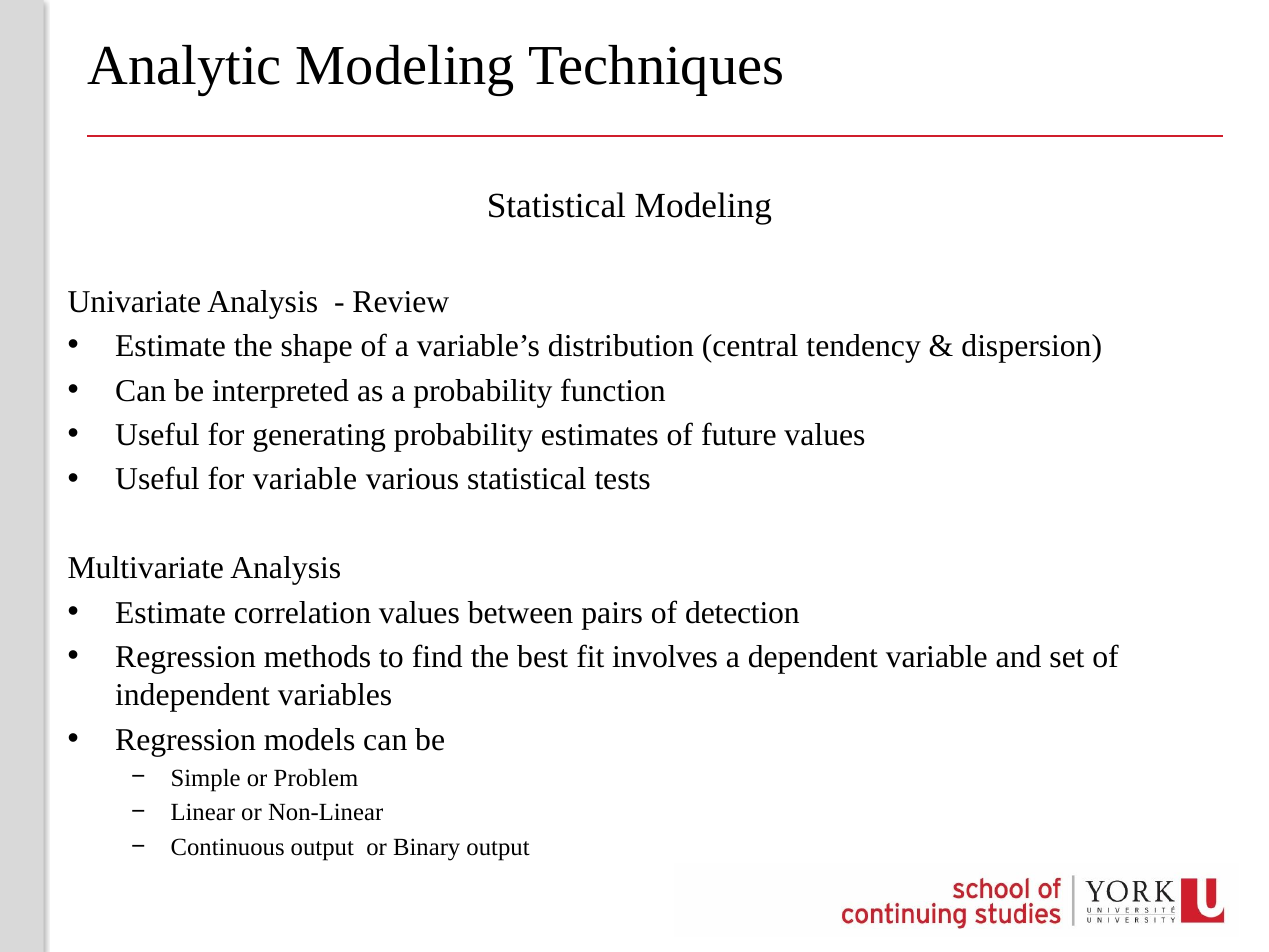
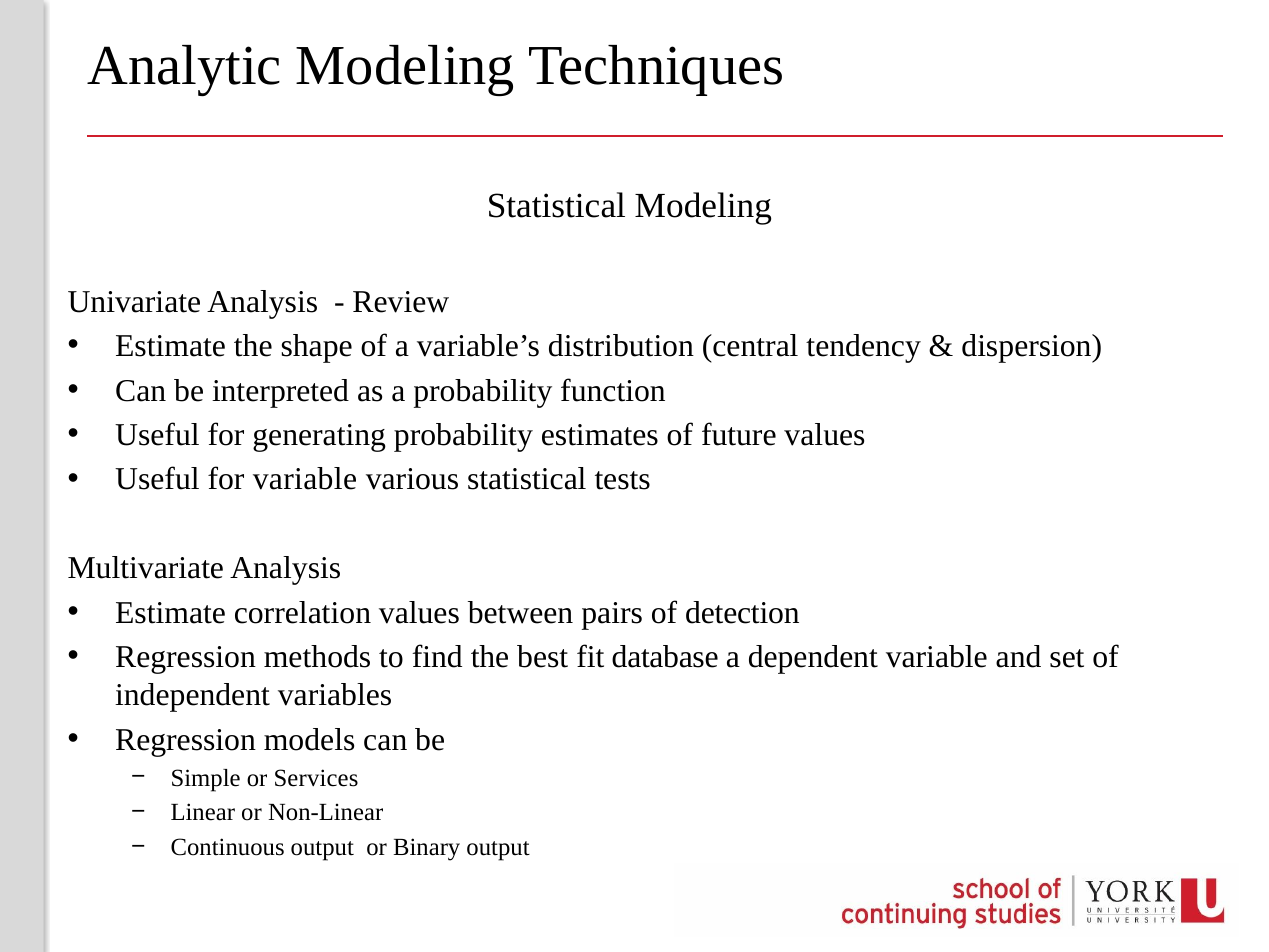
involves: involves -> database
Problem: Problem -> Services
